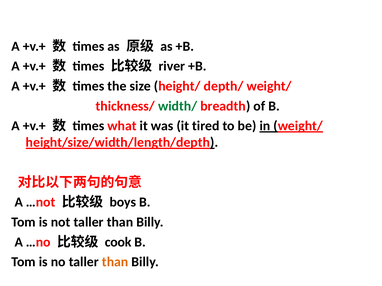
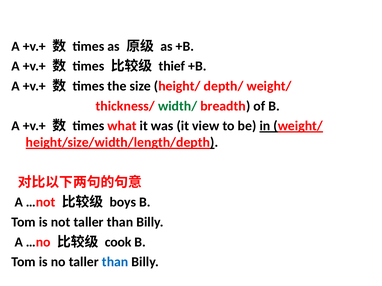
river: river -> thief
tired: tired -> view
than at (115, 262) colour: orange -> blue
